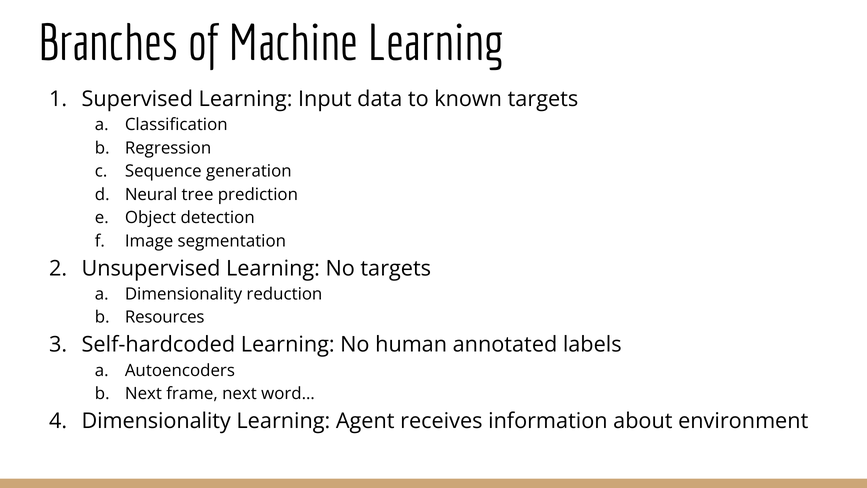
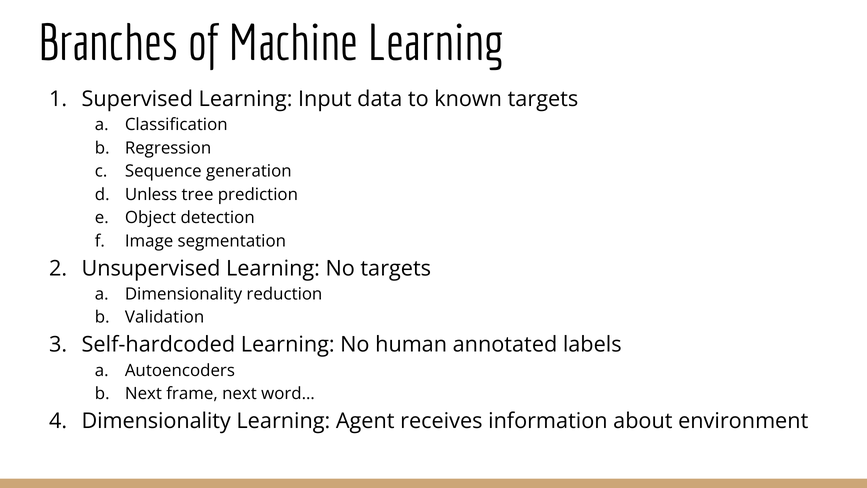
Neural: Neural -> Unless
Resources: Resources -> Validation
